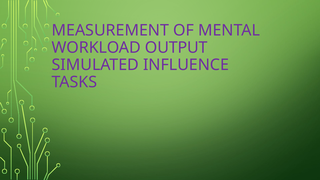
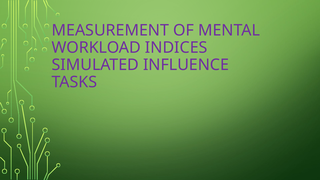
OUTPUT: OUTPUT -> INDICES
